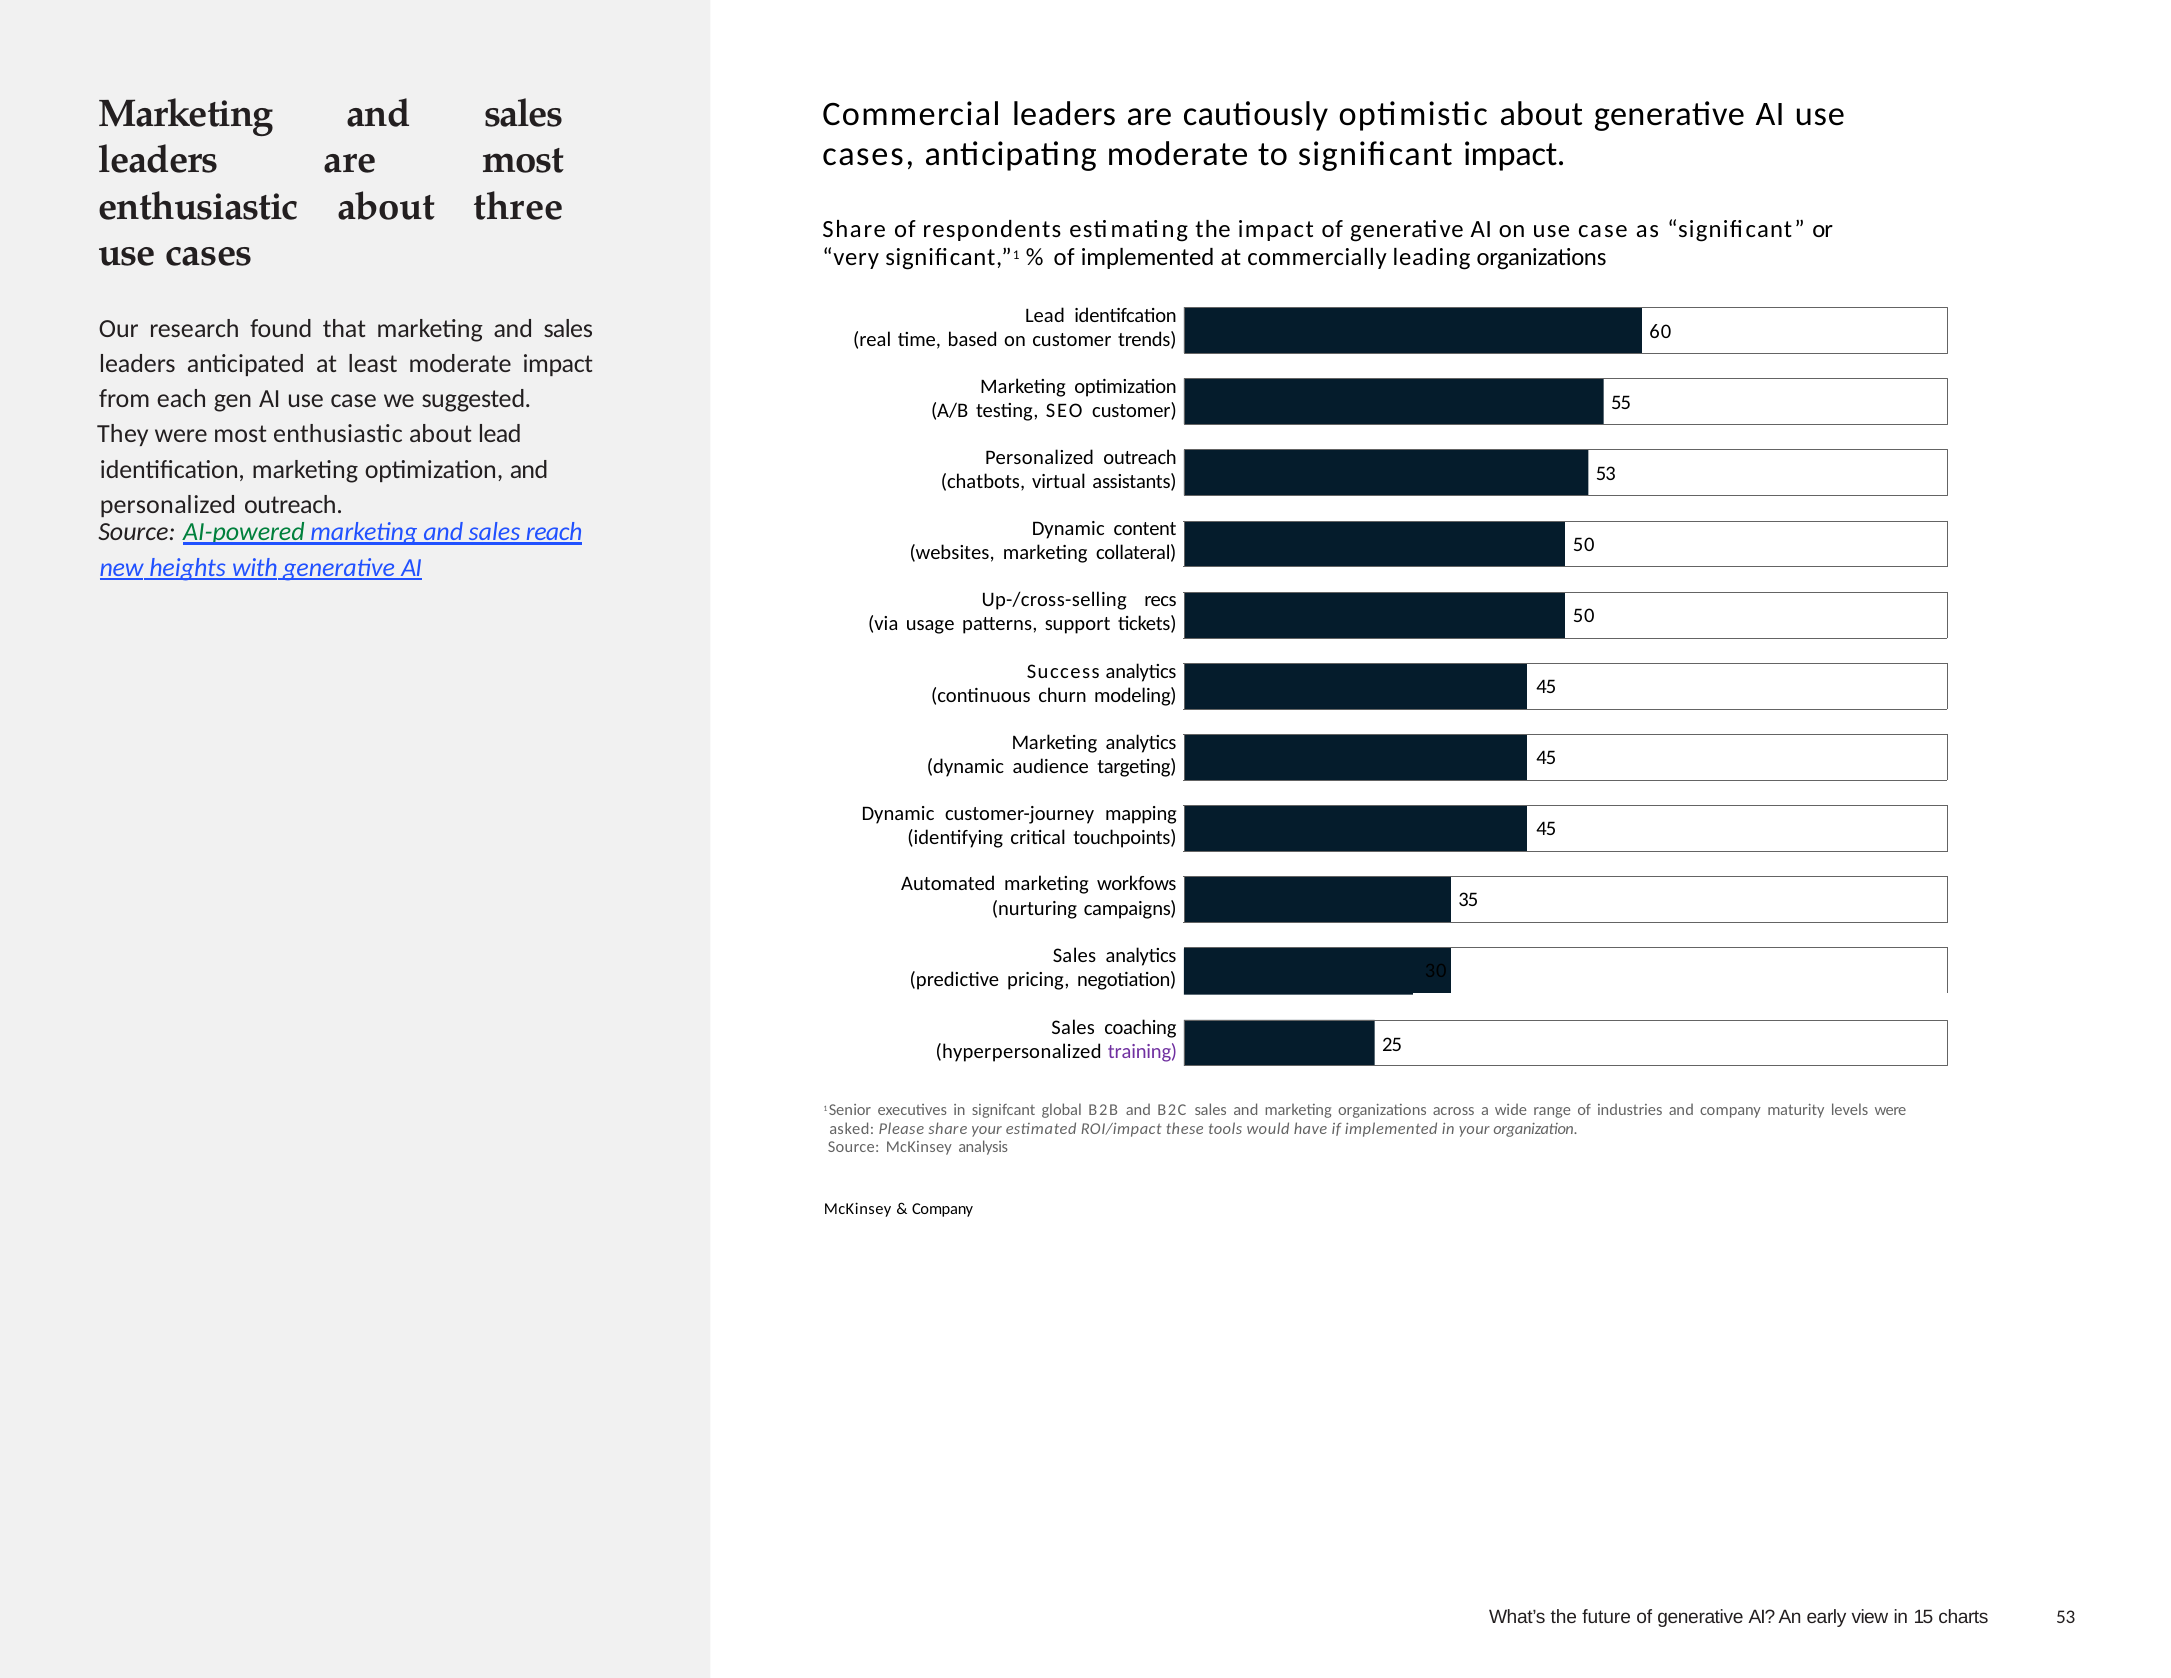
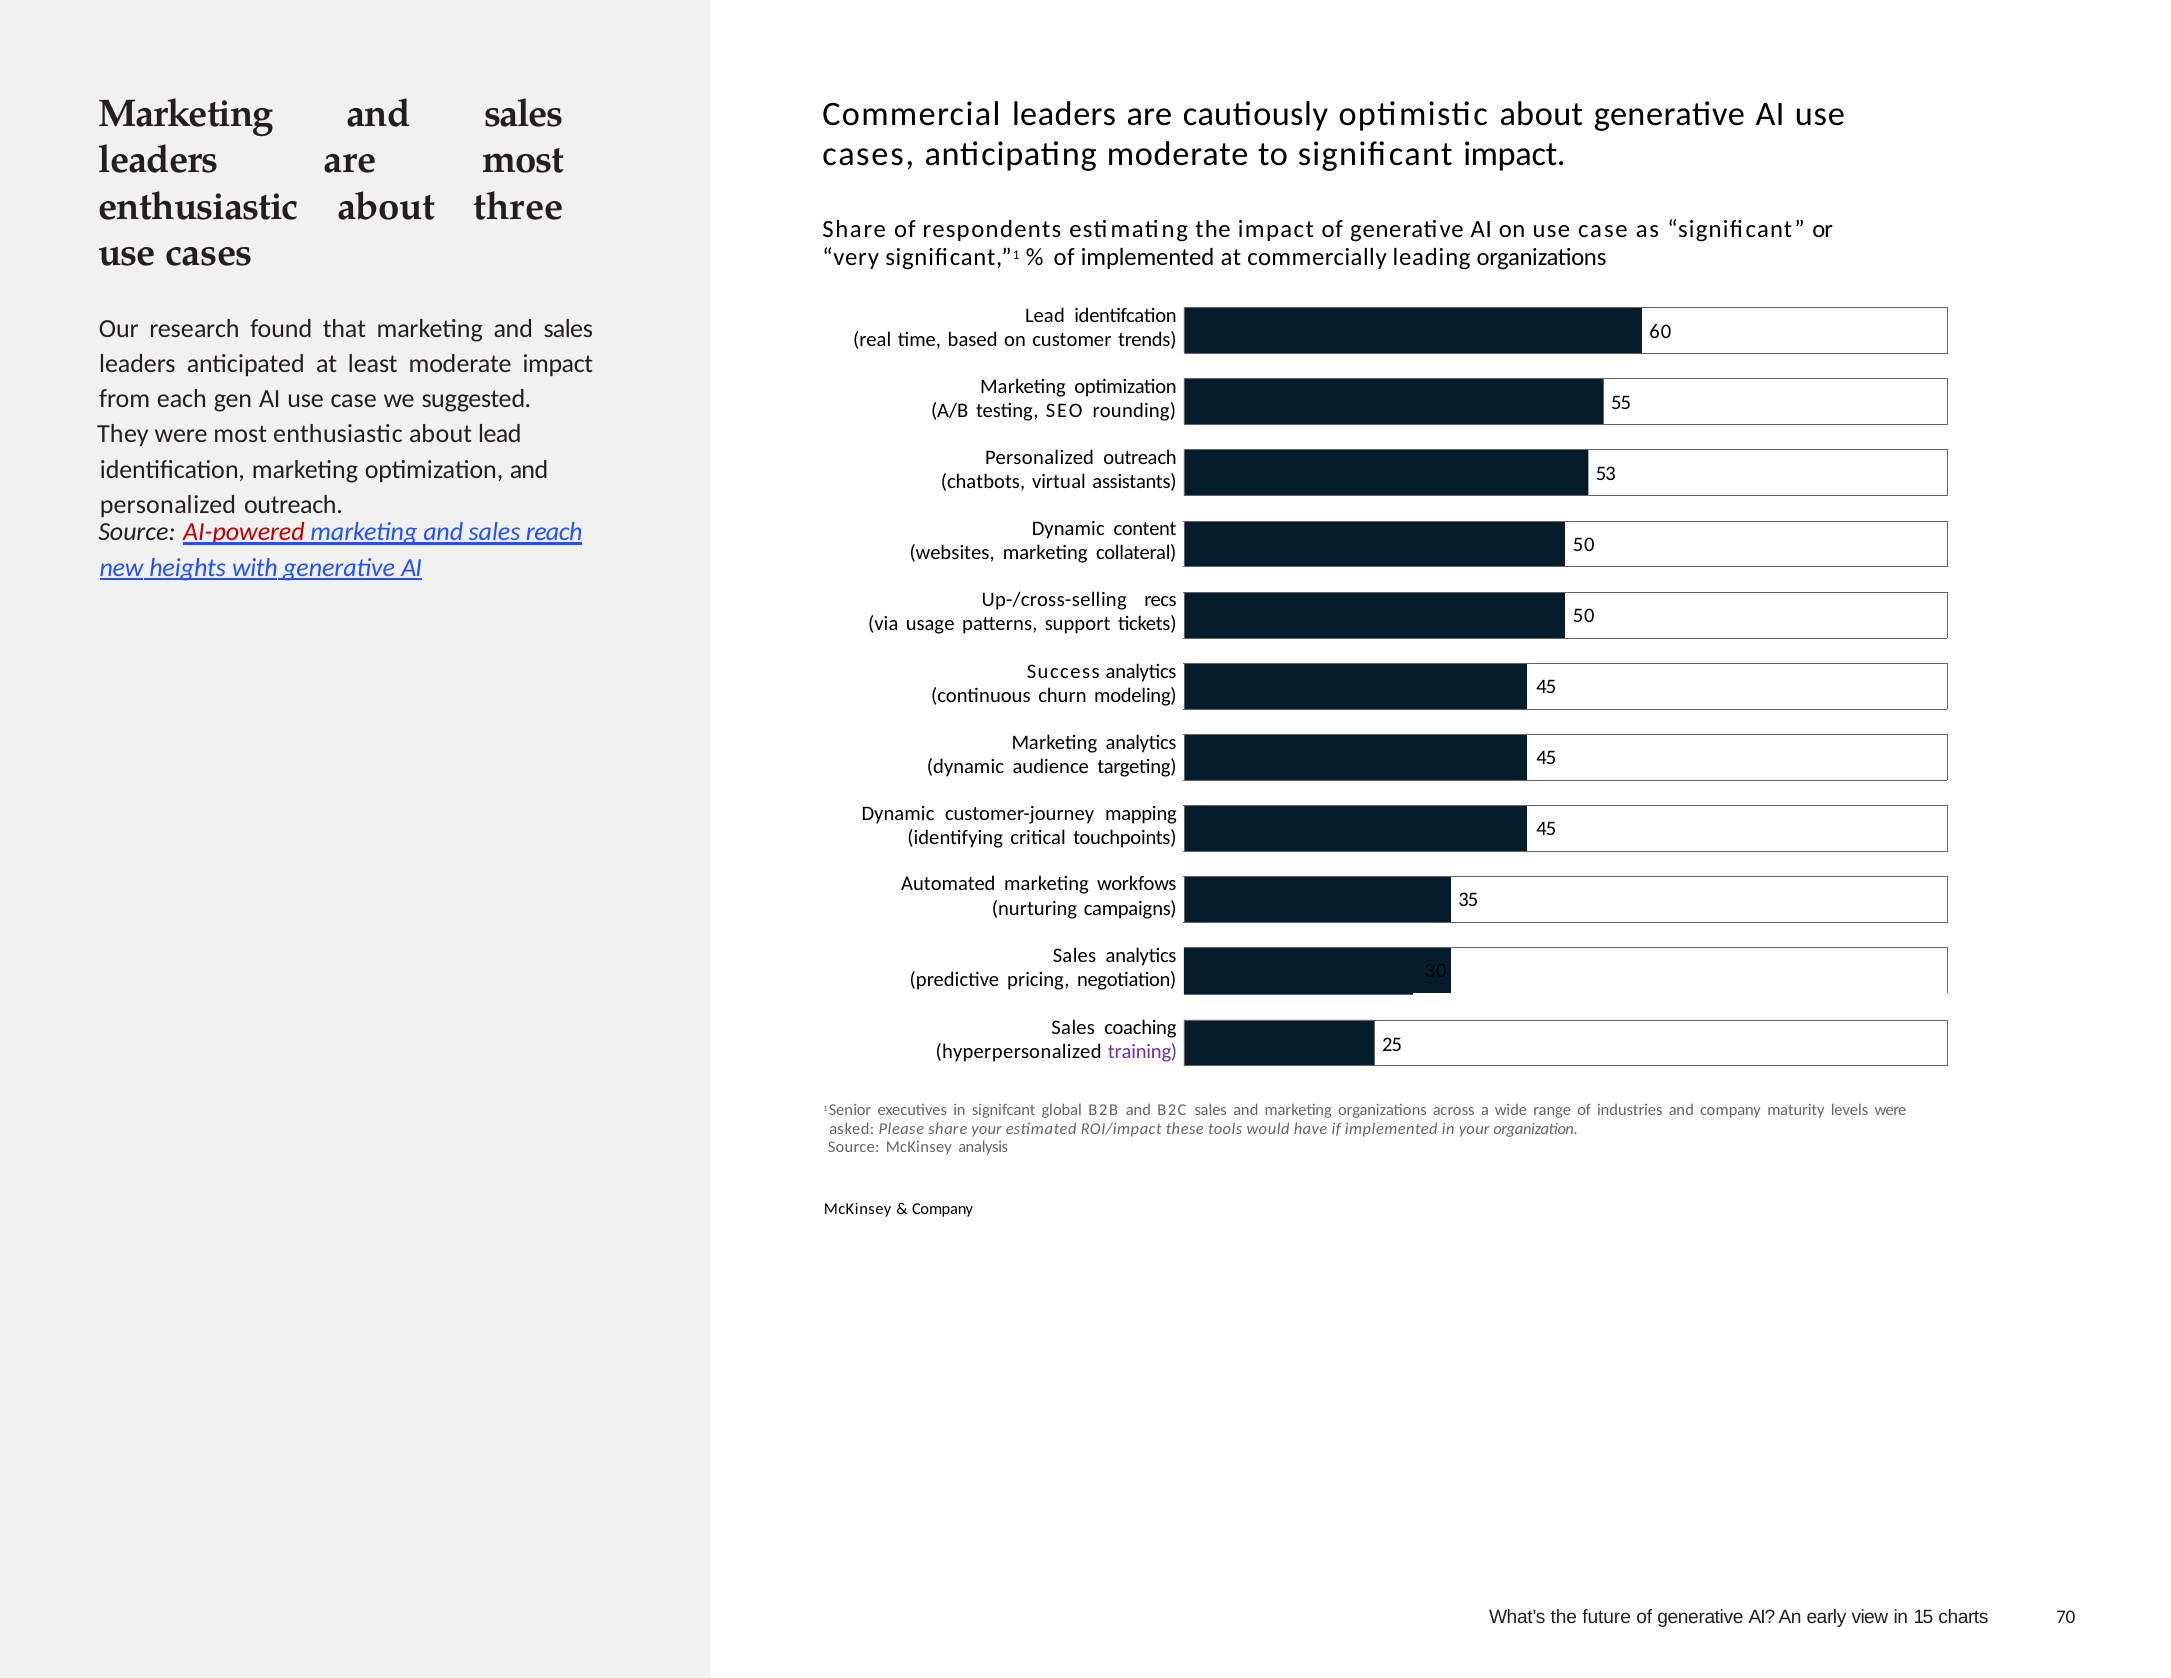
SEO customer: customer -> rounding
AI-powered colour: green -> red
charts 53: 53 -> 70
